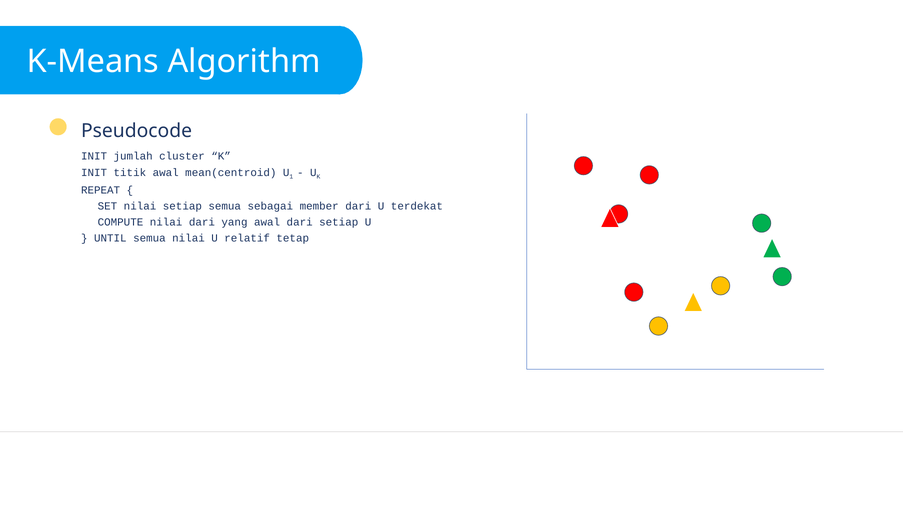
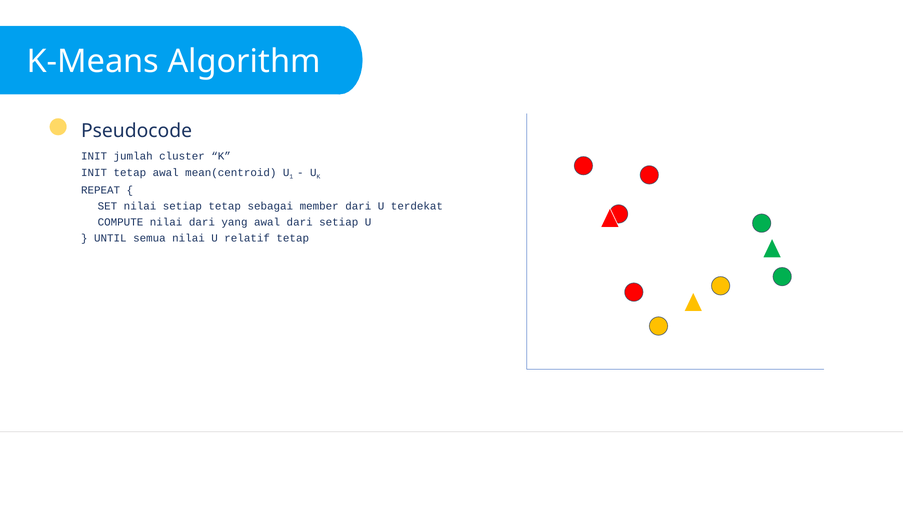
INIT titik: titik -> tetap
setiap semua: semua -> tetap
